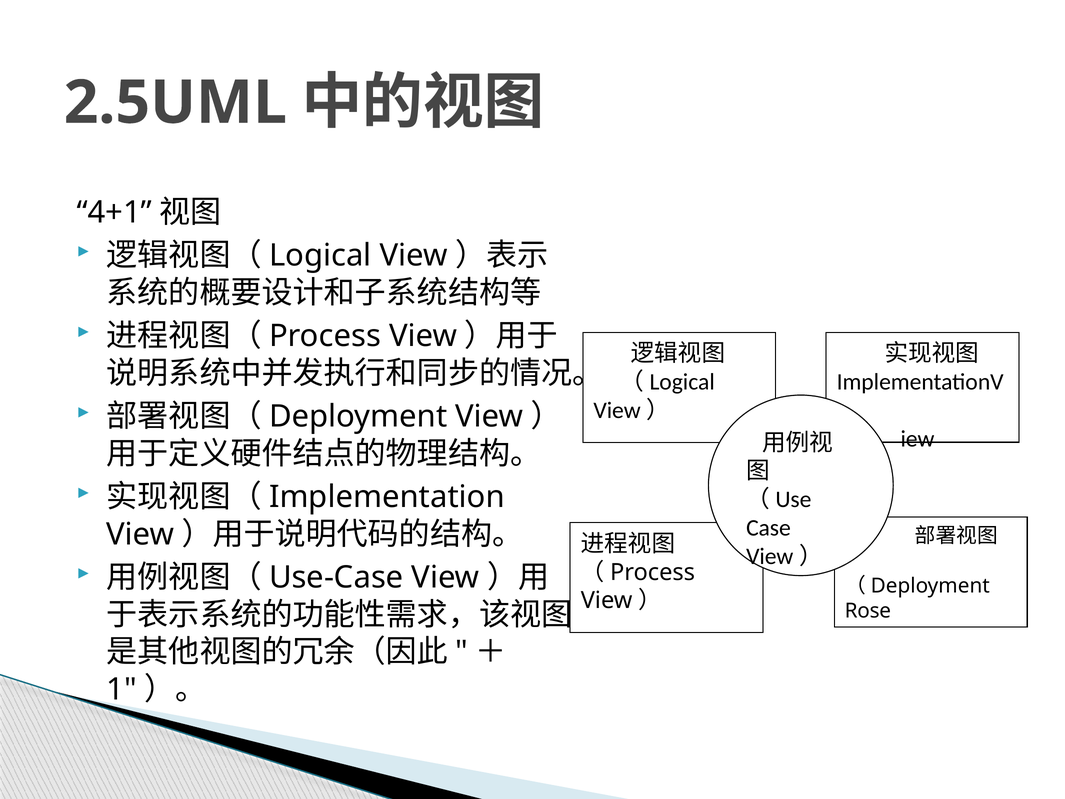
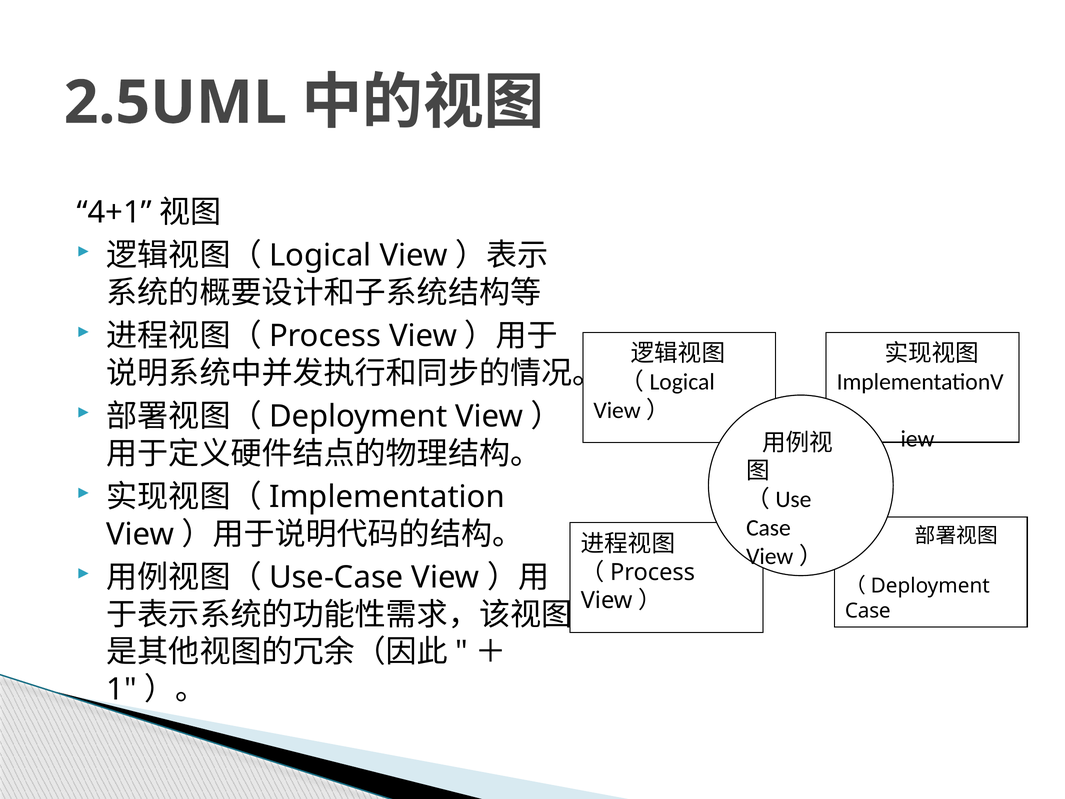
Rose at (868, 611): Rose -> Case
